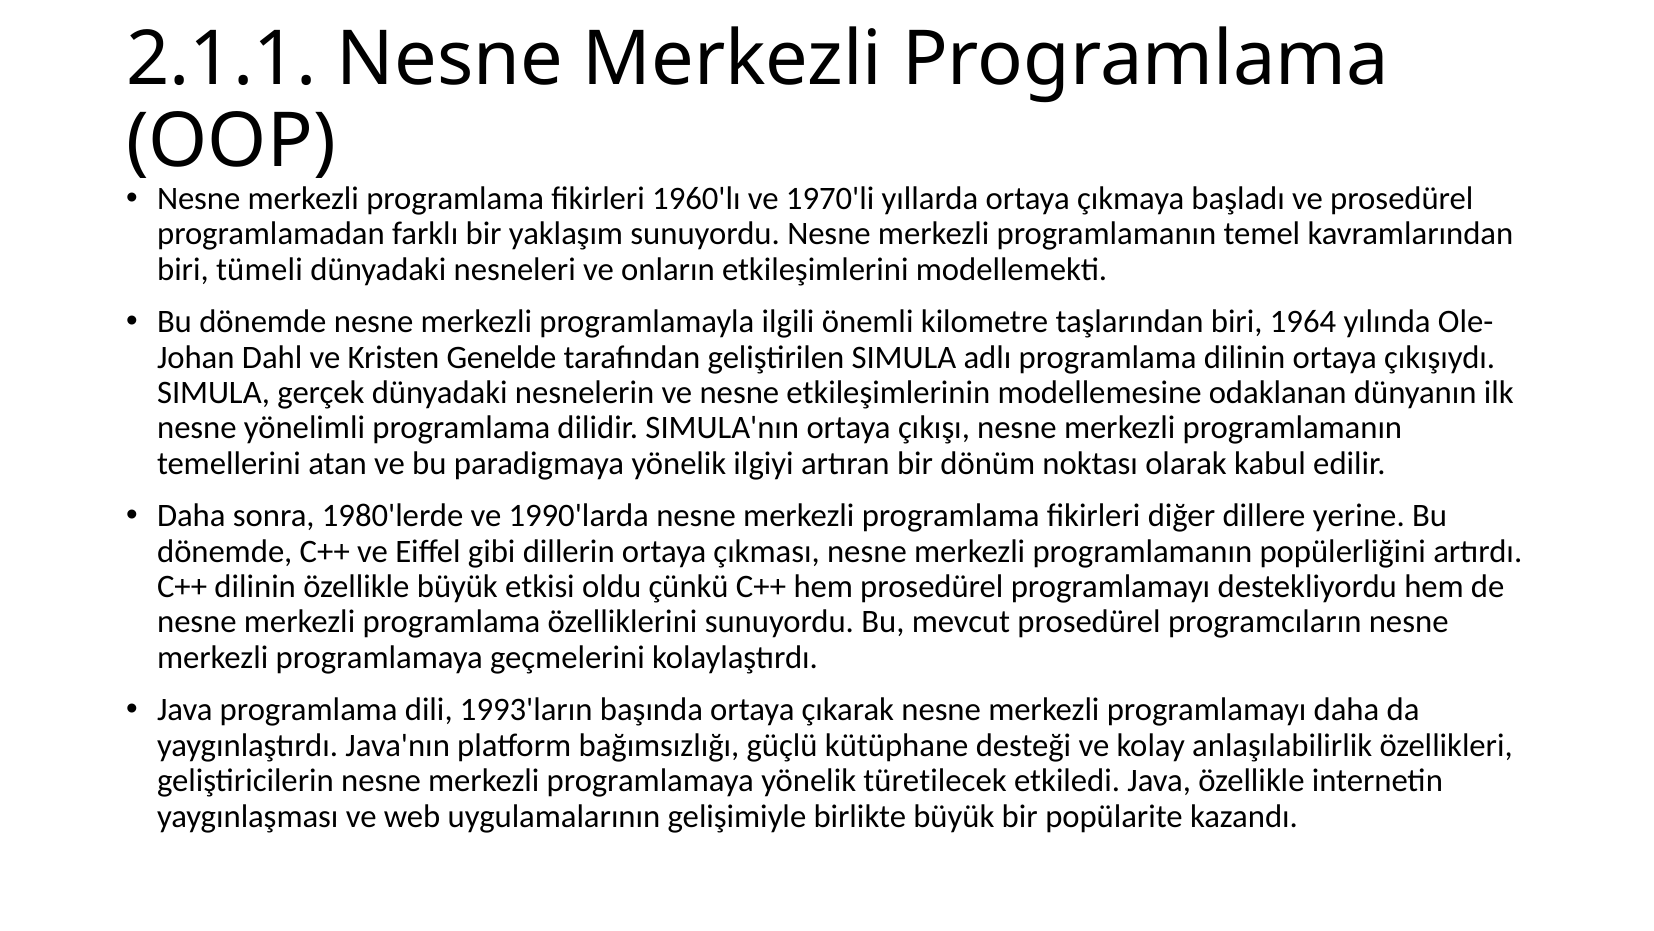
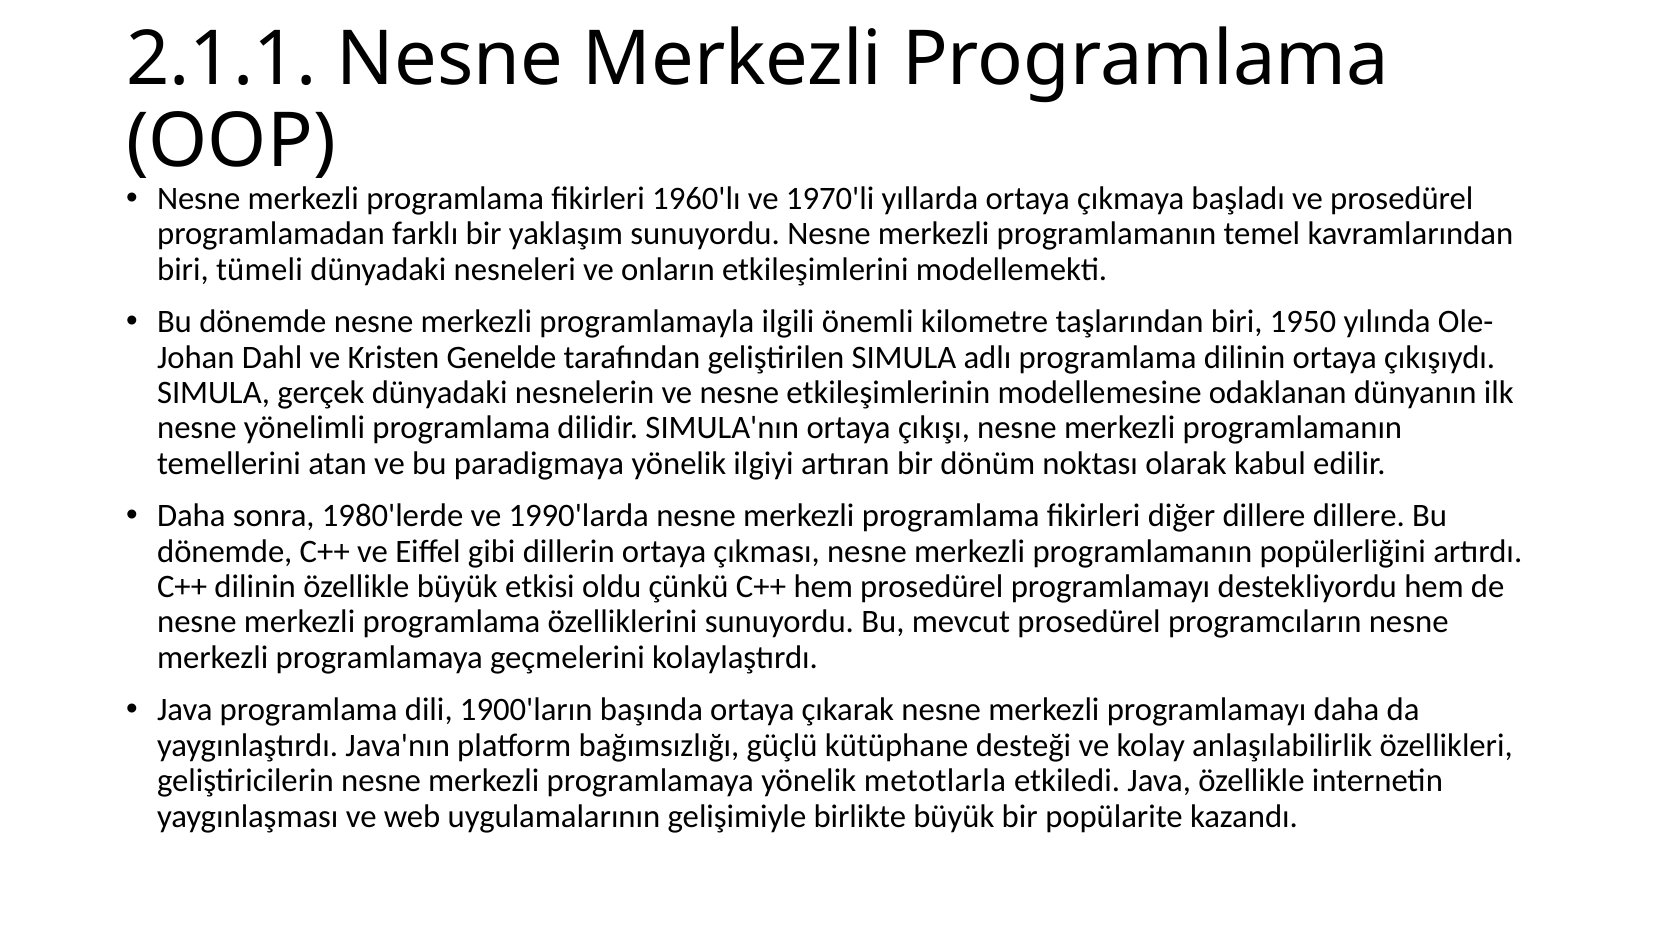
1964: 1964 -> 1950
dillere yerine: yerine -> dillere
1993'ların: 1993'ların -> 1900'ların
türetilecek: türetilecek -> metotlarla
